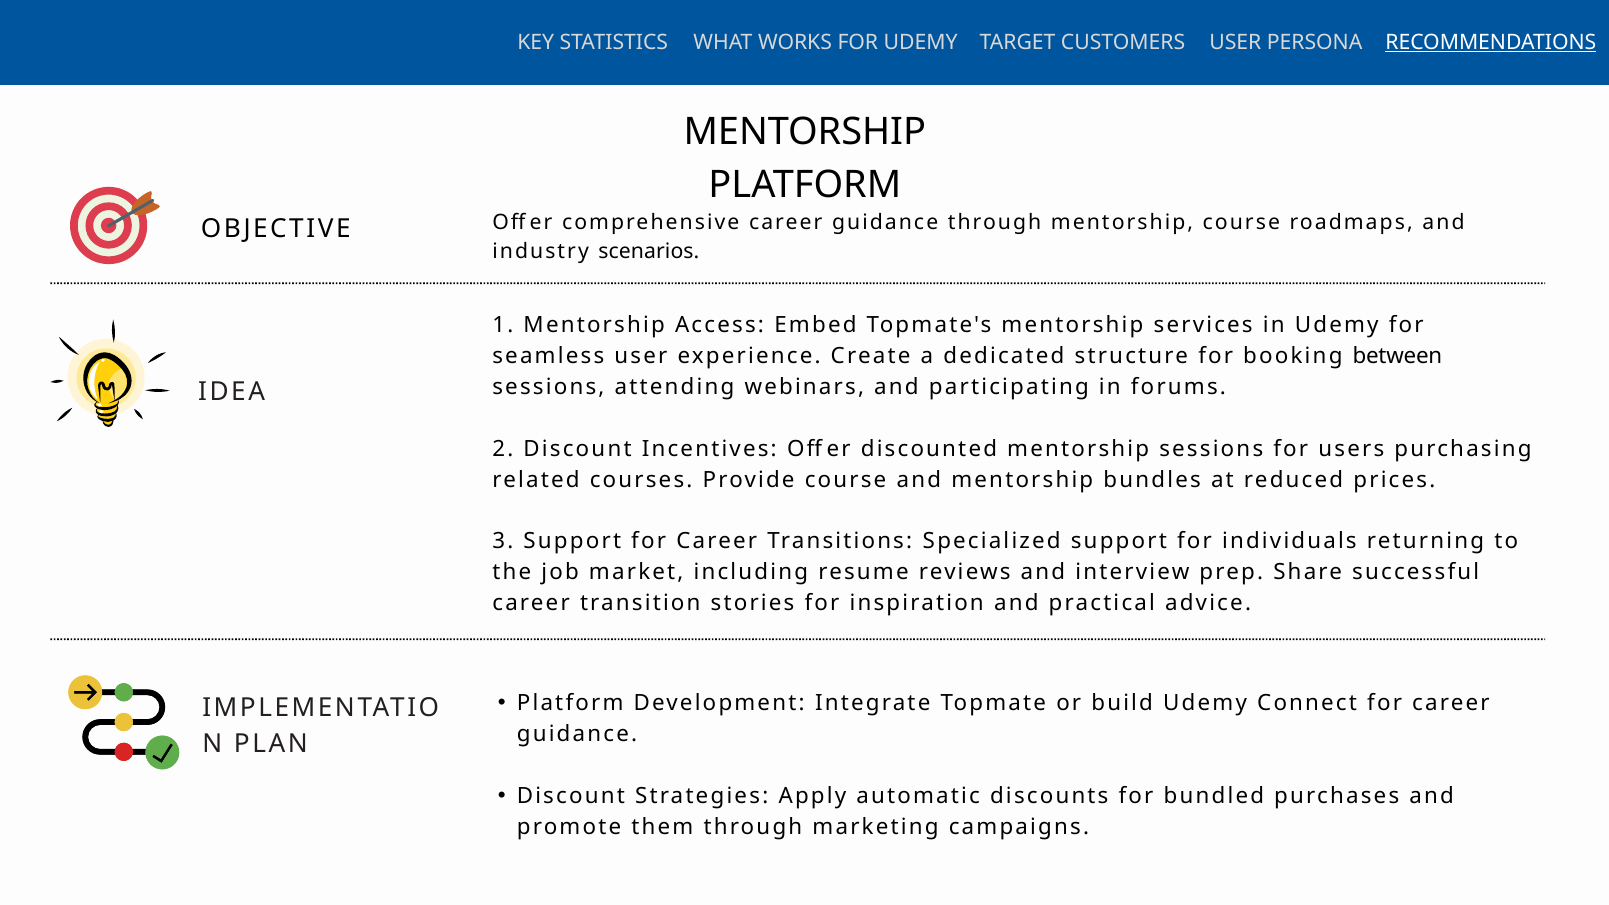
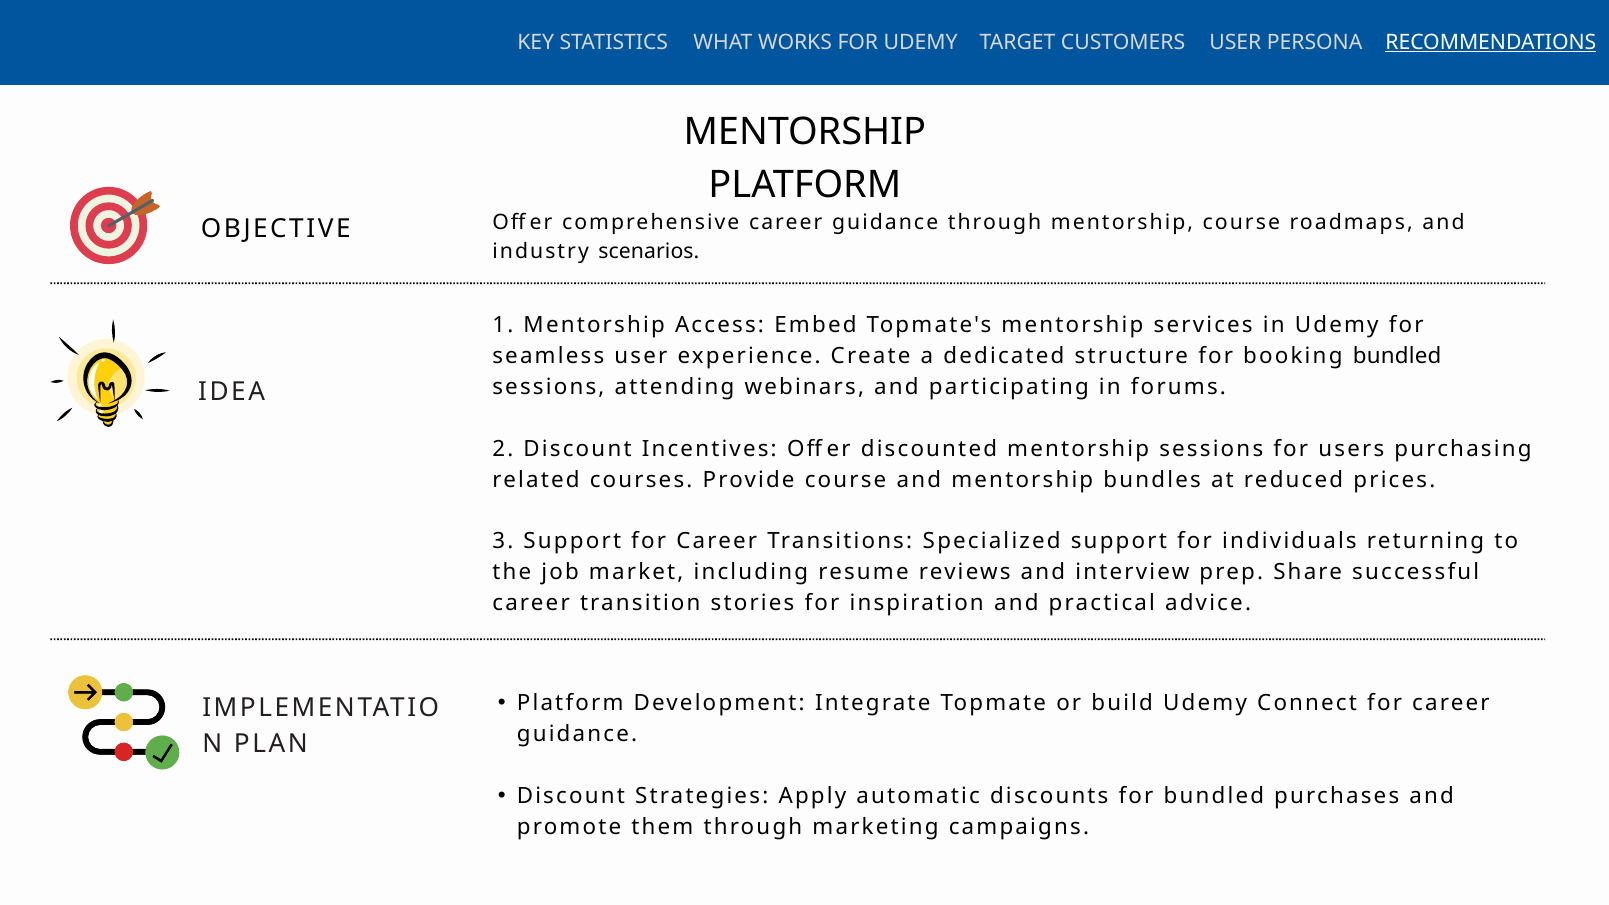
booking between: between -> bundled
